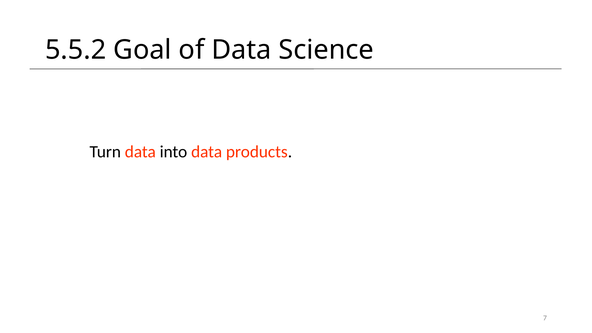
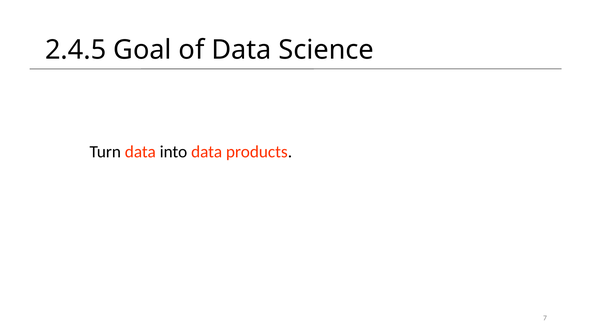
5.5.2: 5.5.2 -> 2.4.5
